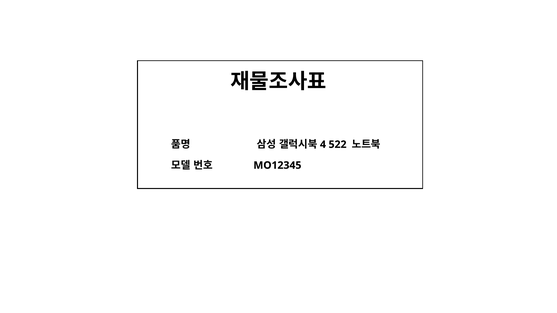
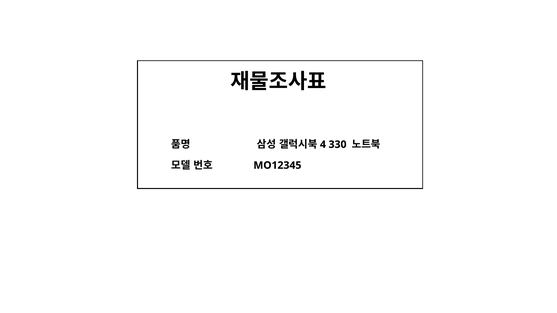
522: 522 -> 330
